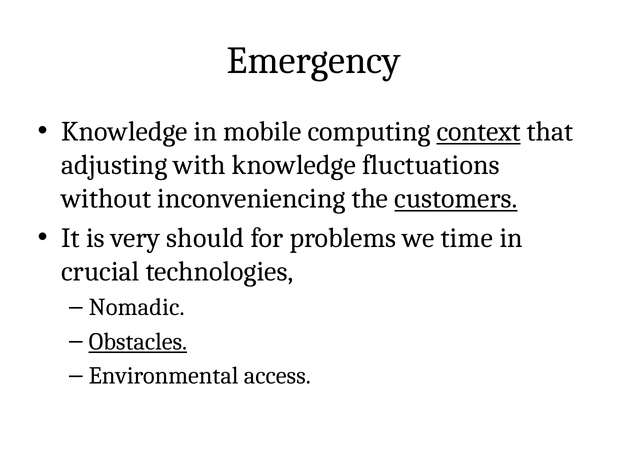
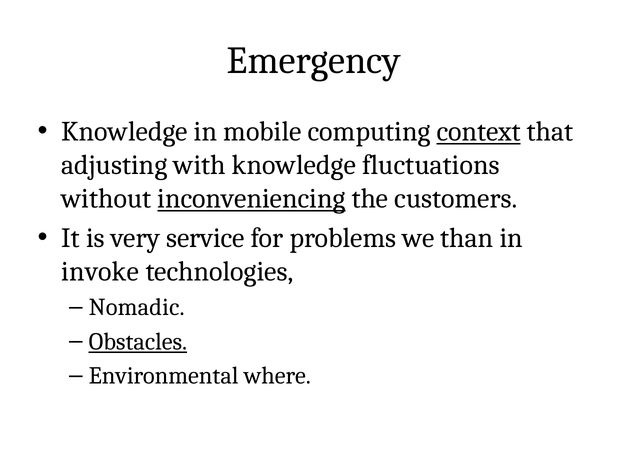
inconveniencing underline: none -> present
customers underline: present -> none
should: should -> service
time: time -> than
crucial: crucial -> invoke
access: access -> where
